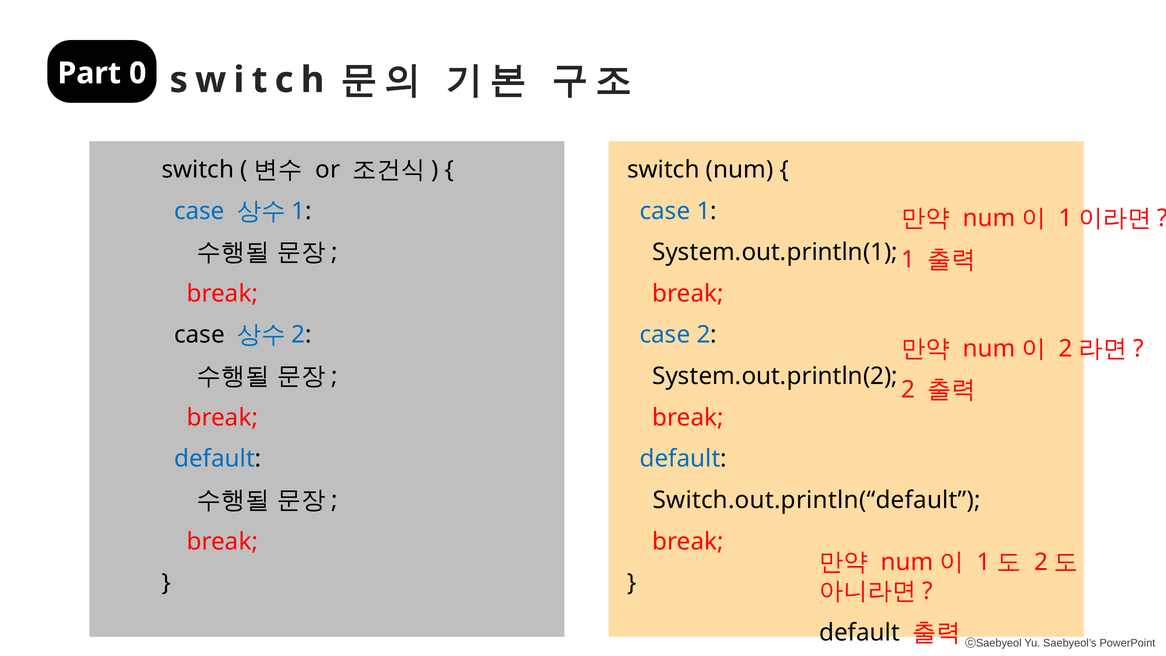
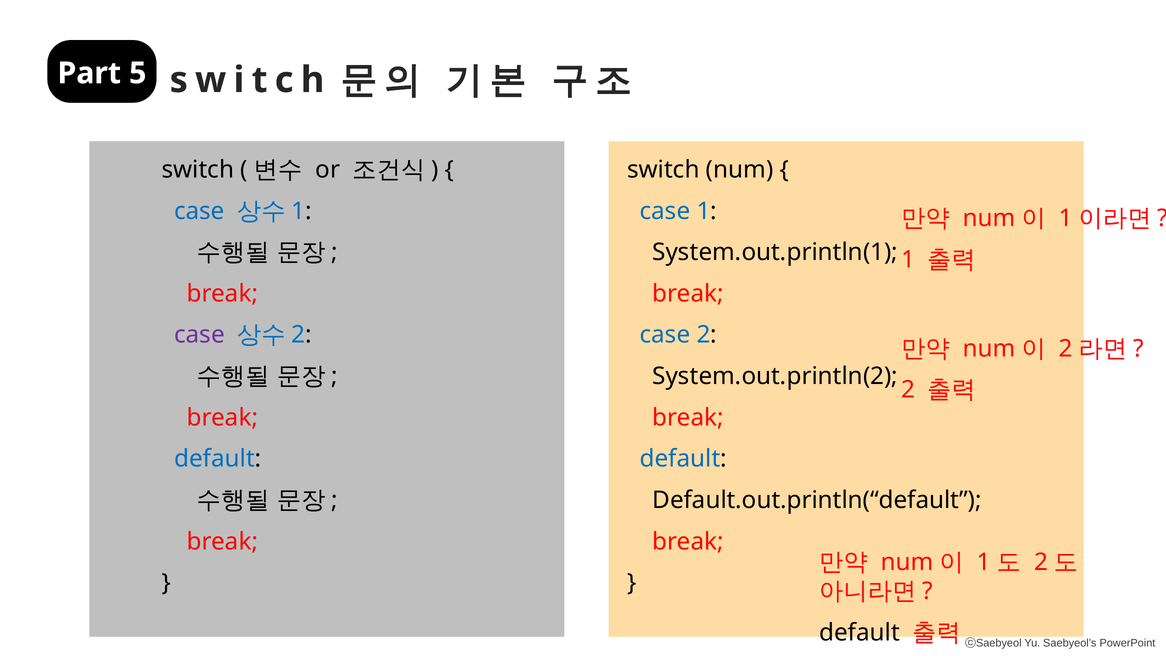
0: 0 -> 5
case at (199, 335) colour: black -> purple
Switch.out.println(“default: Switch.out.println(“default -> Default.out.println(“default
